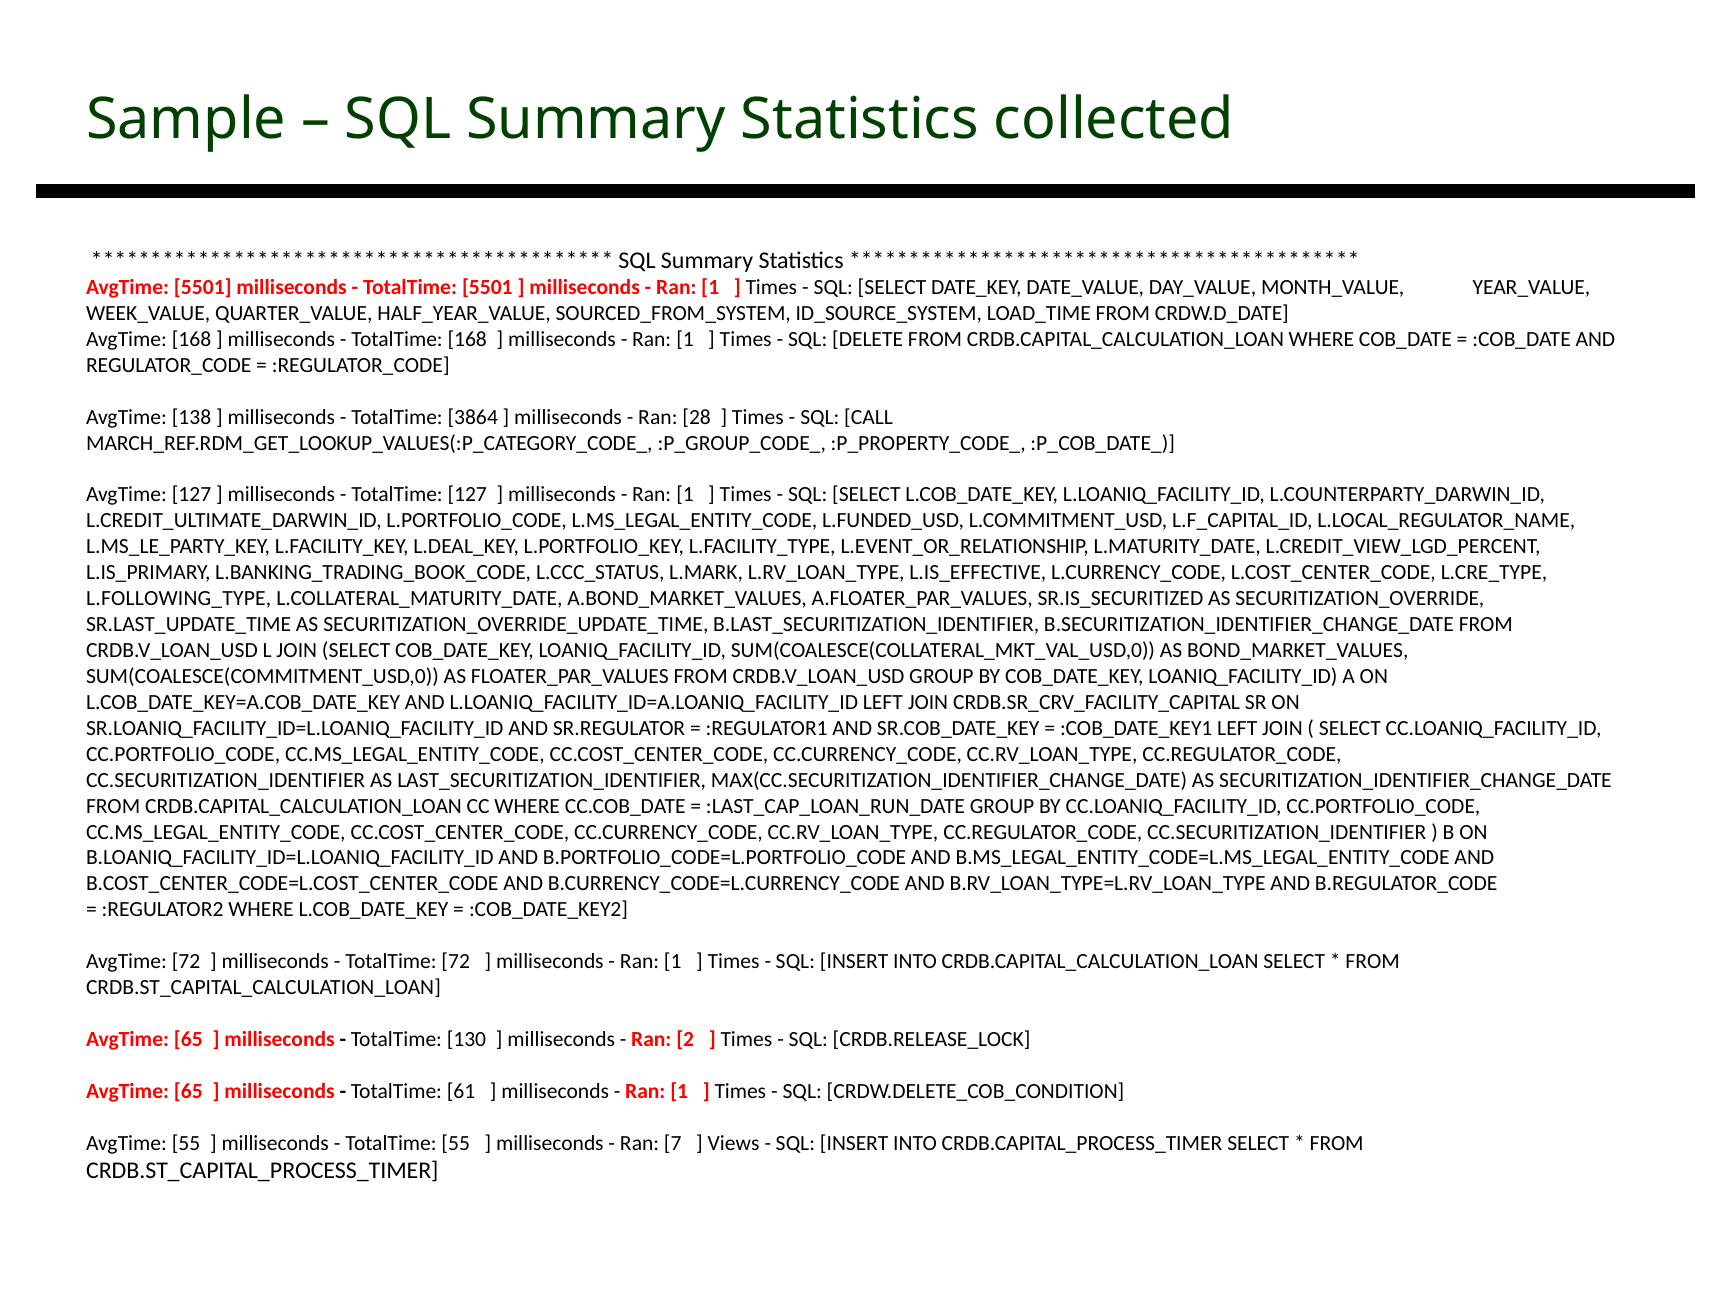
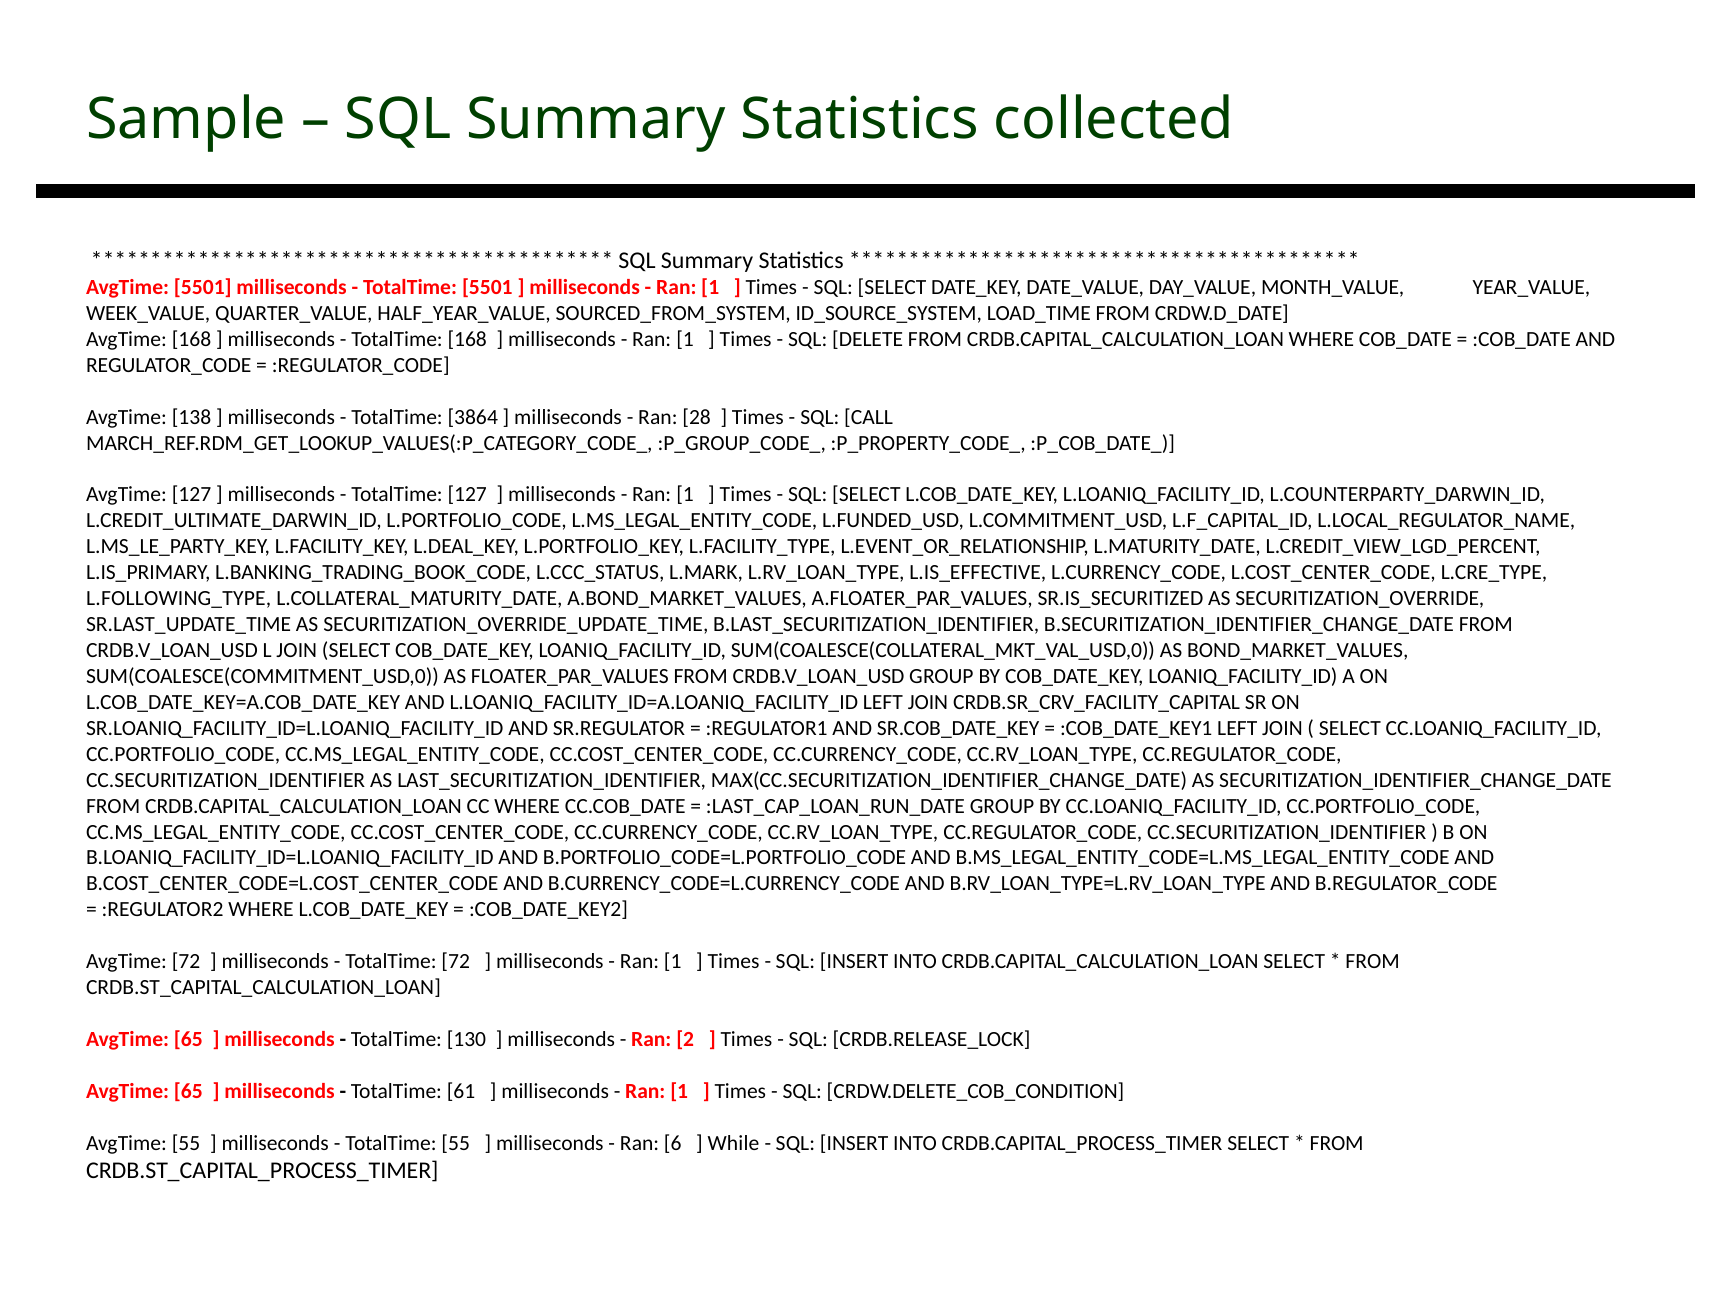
7: 7 -> 6
Views: Views -> While
